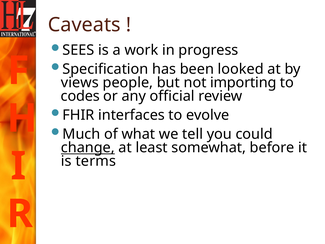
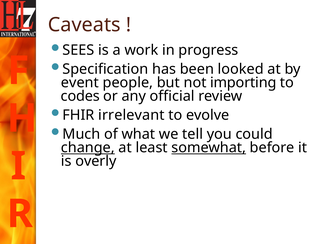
views: views -> event
interfaces: interfaces -> irrelevant
somewhat underline: none -> present
terms: terms -> overly
